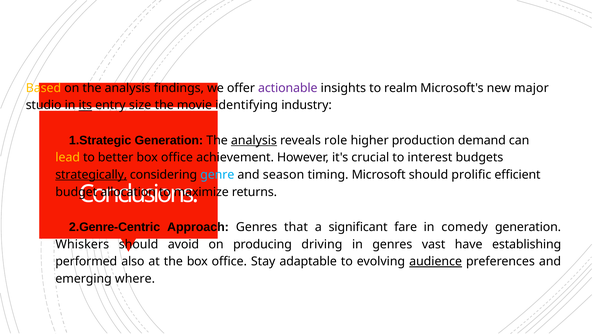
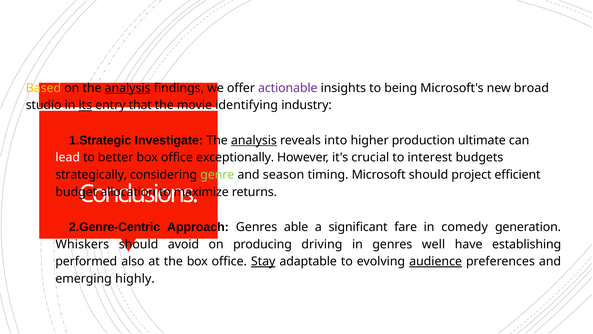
analysis at (128, 88) underline: none -> present
realm: realm -> being
major: major -> broad
size: size -> that
Generation at (169, 140): Generation -> Investigate
role: role -> into
demand: demand -> ultimate
lead colour: yellow -> white
achievement: achievement -> exceptionally
strategically underline: present -> none
genre colour: light blue -> light green
prolific: prolific -> project
that: that -> able
vast: vast -> well
Stay underline: none -> present
where: where -> highly
